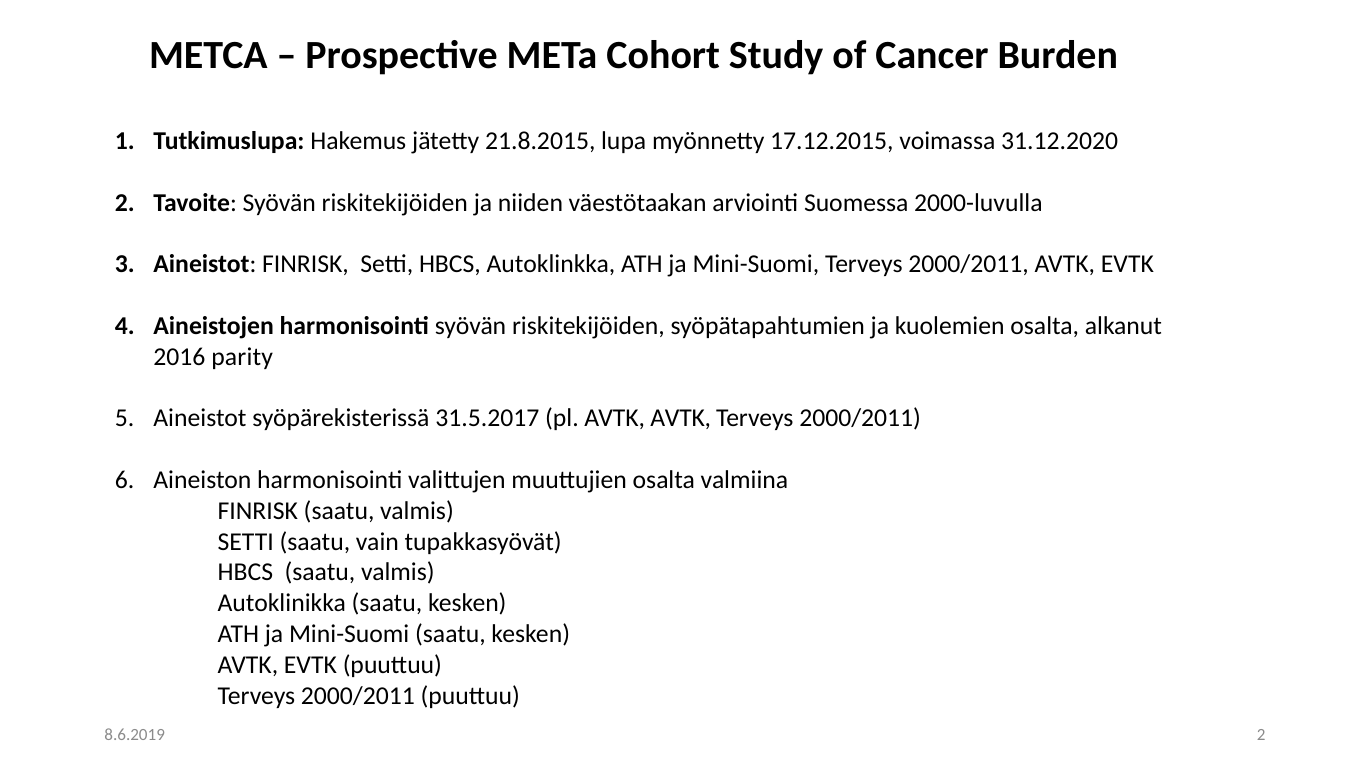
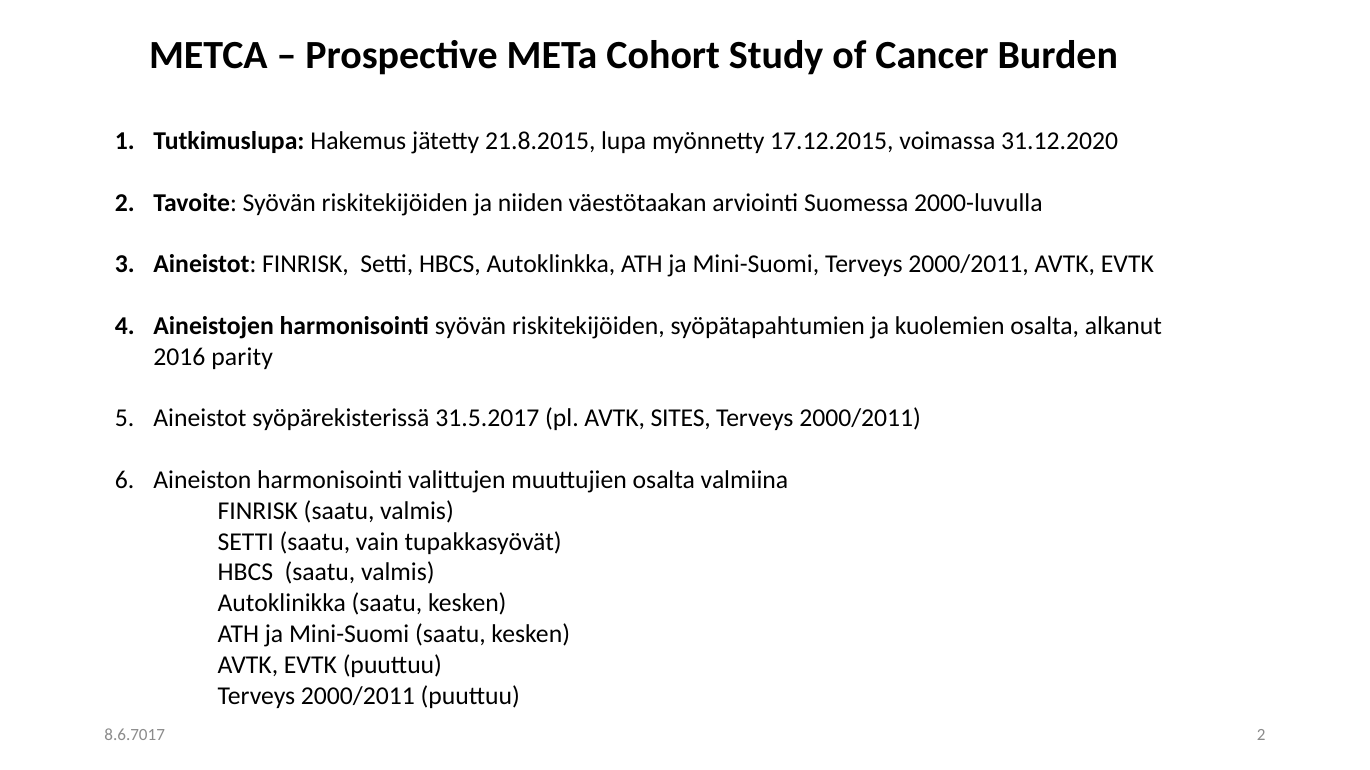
AVTK AVTK: AVTK -> SITES
8.6.2019: 8.6.2019 -> 8.6.7017
